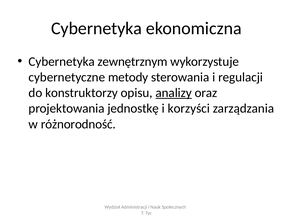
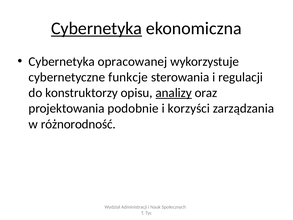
Cybernetyka at (96, 28) underline: none -> present
zewnętrznym: zewnętrznym -> opracowanej
metody: metody -> funkcje
jednostkę: jednostkę -> podobnie
